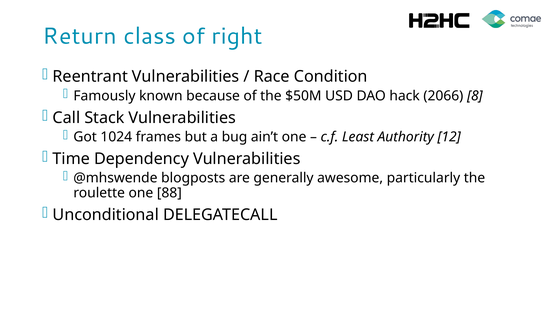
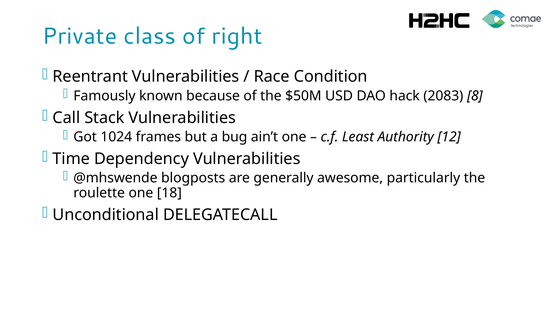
Return: Return -> Private
2066: 2066 -> 2083
88: 88 -> 18
